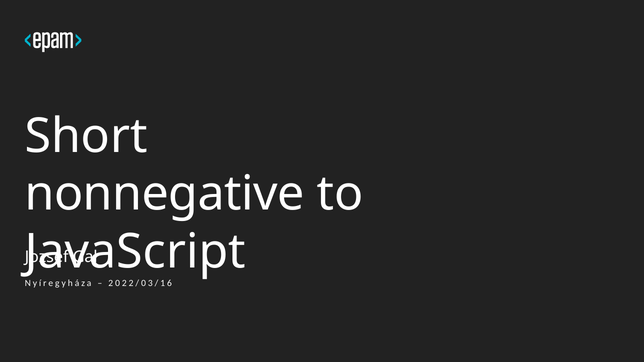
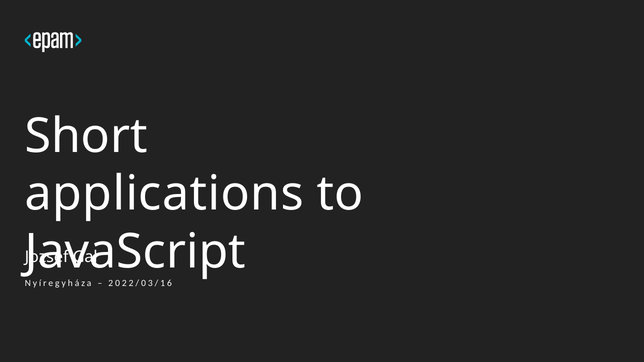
nonnegative: nonnegative -> applications
